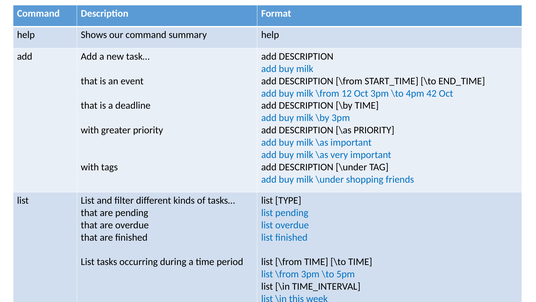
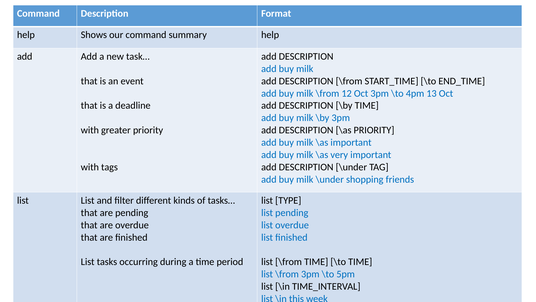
42: 42 -> 13
